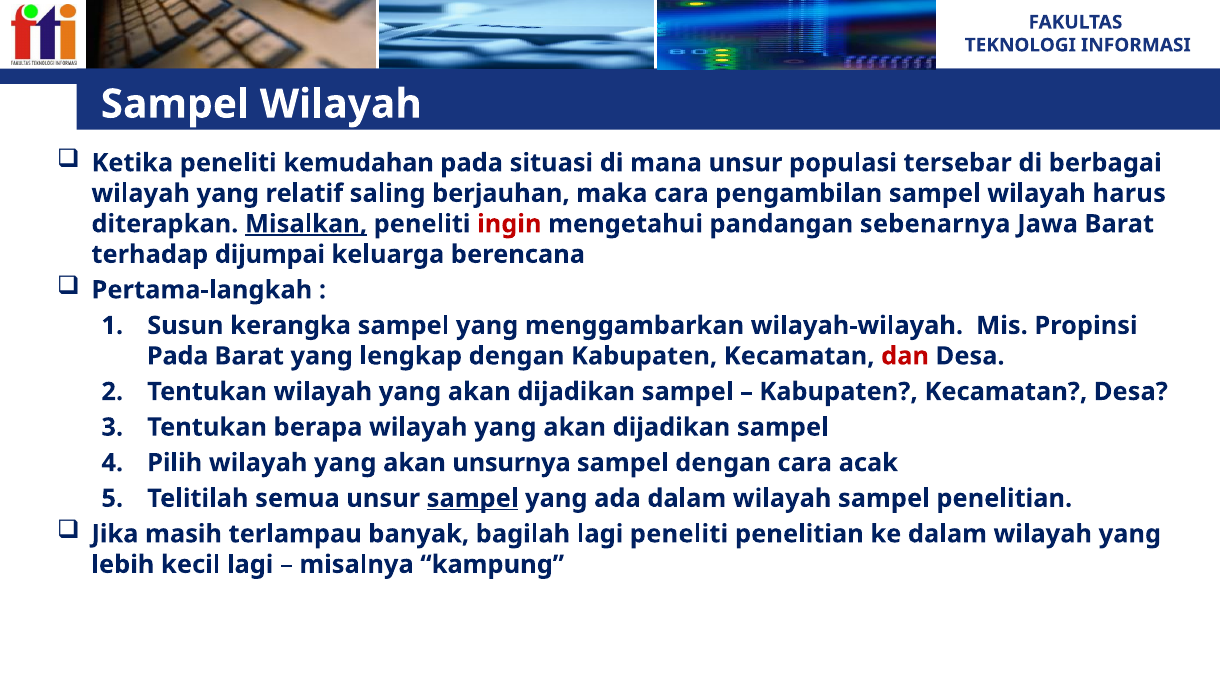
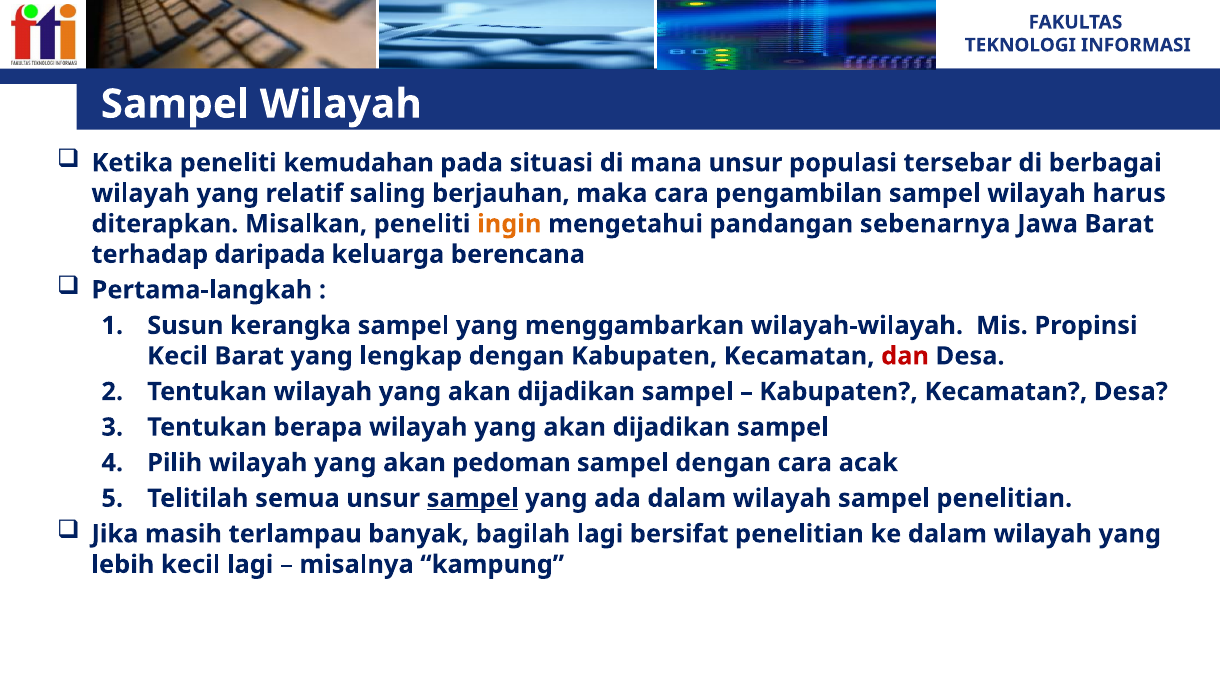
Misalkan underline: present -> none
ingin colour: red -> orange
dijumpai: dijumpai -> daripada
Pada at (178, 356): Pada -> Kecil
unsurnya: unsurnya -> pedoman
lagi peneliti: peneliti -> bersifat
